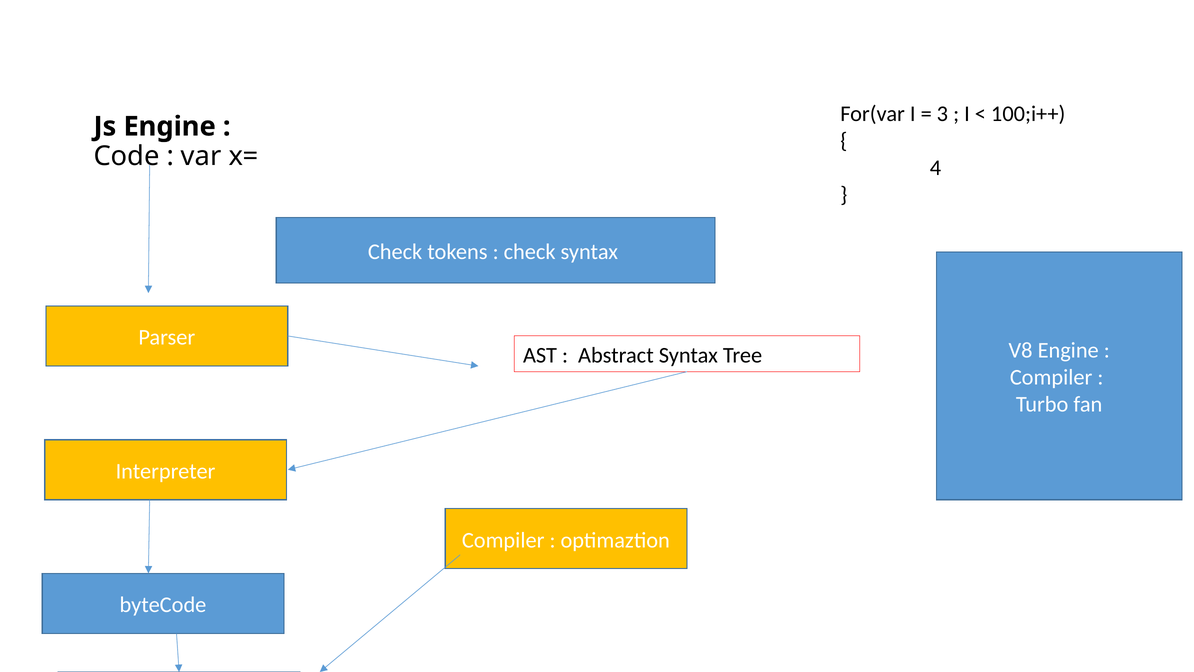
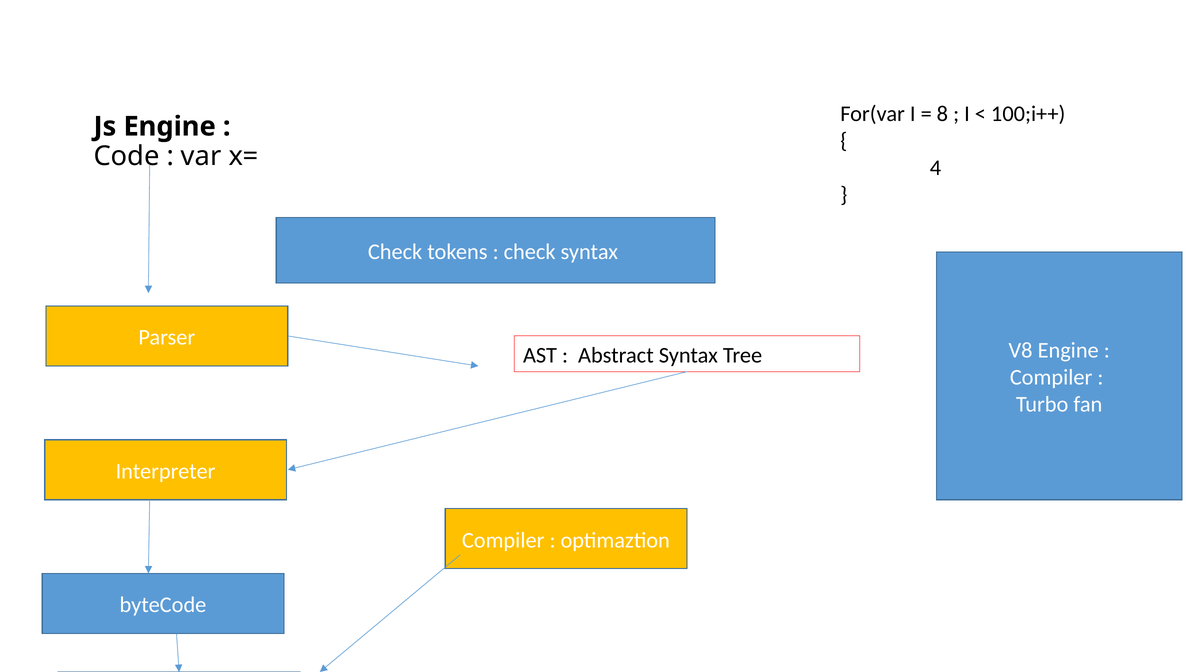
3: 3 -> 8
